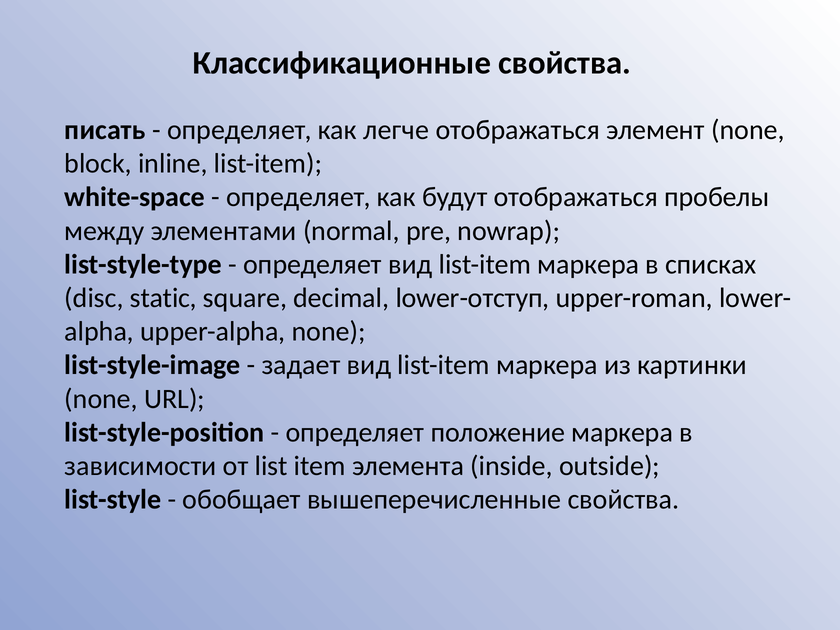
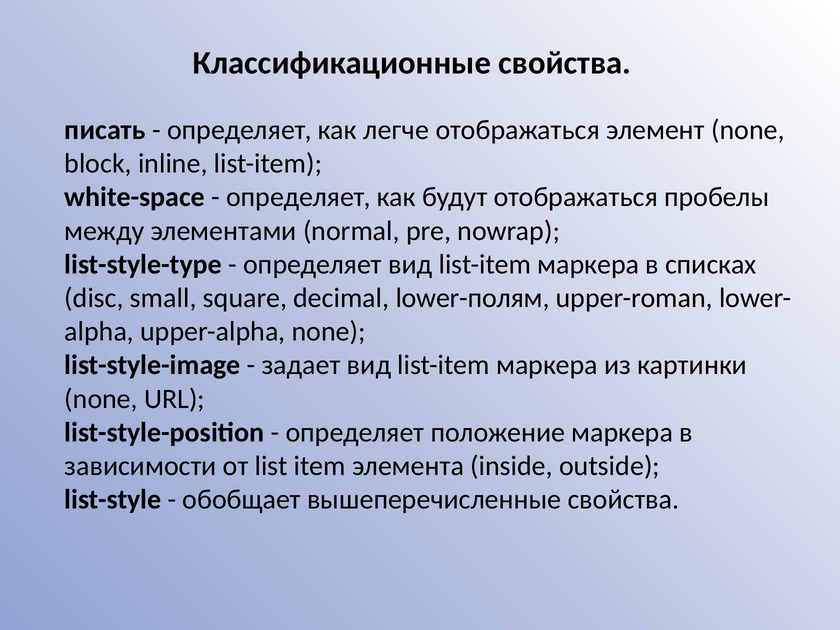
static: static -> small
lower-отступ: lower-отступ -> lower-полям
